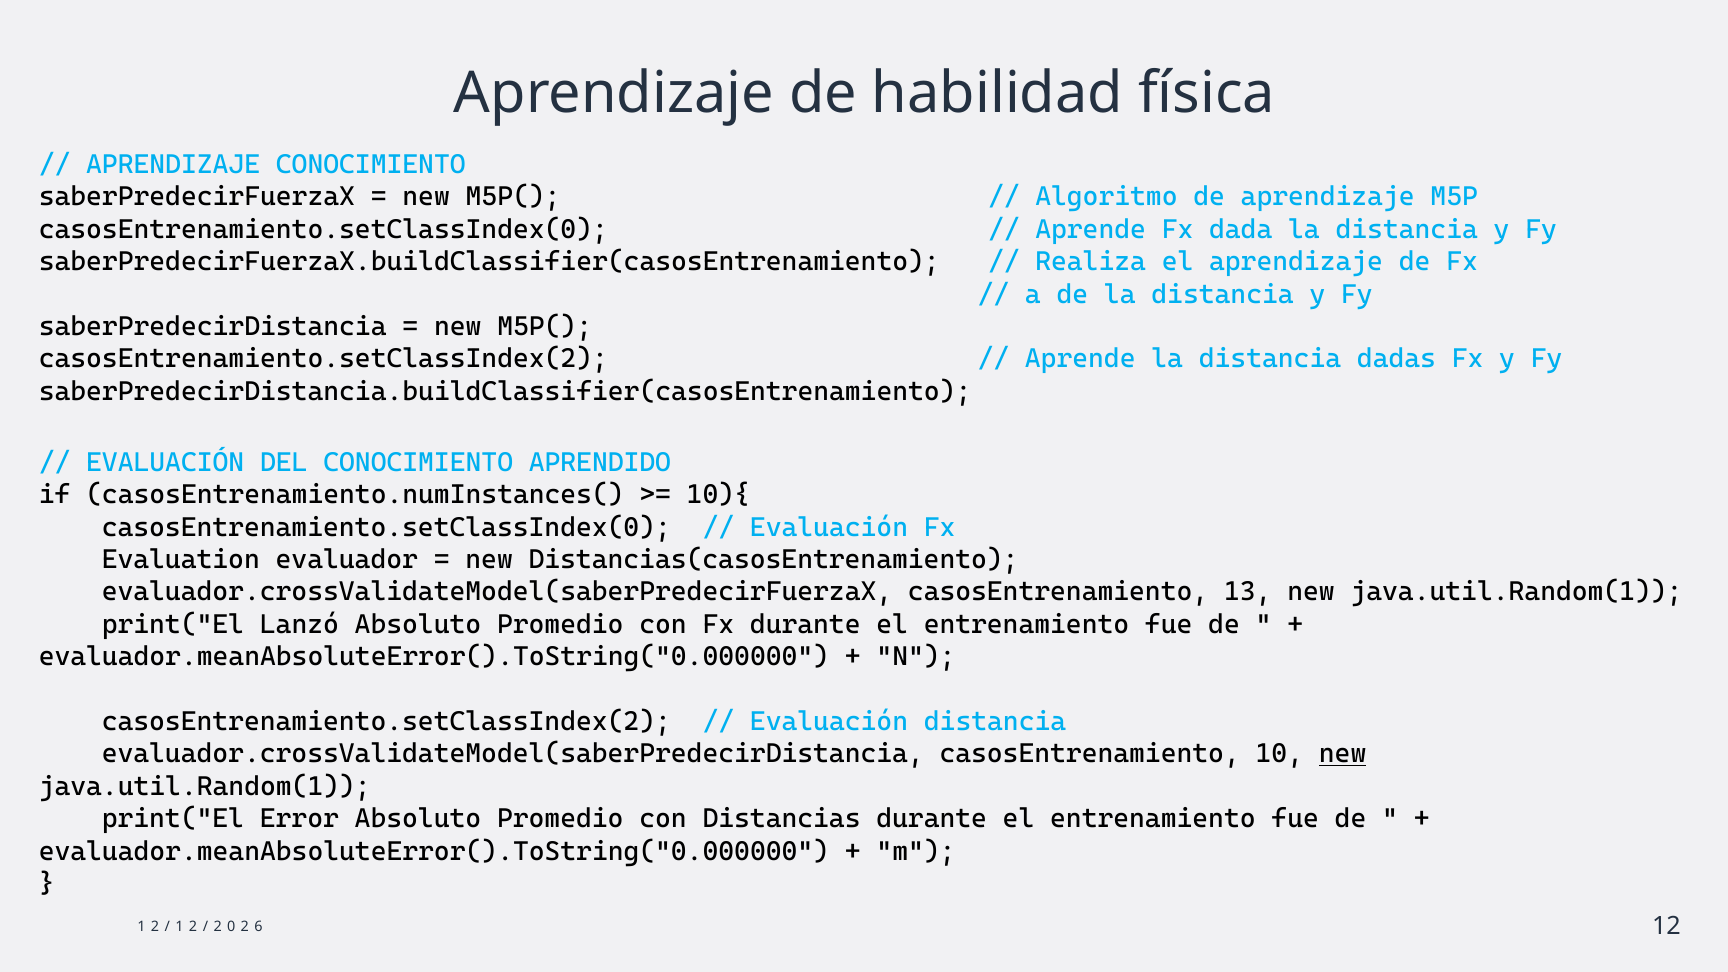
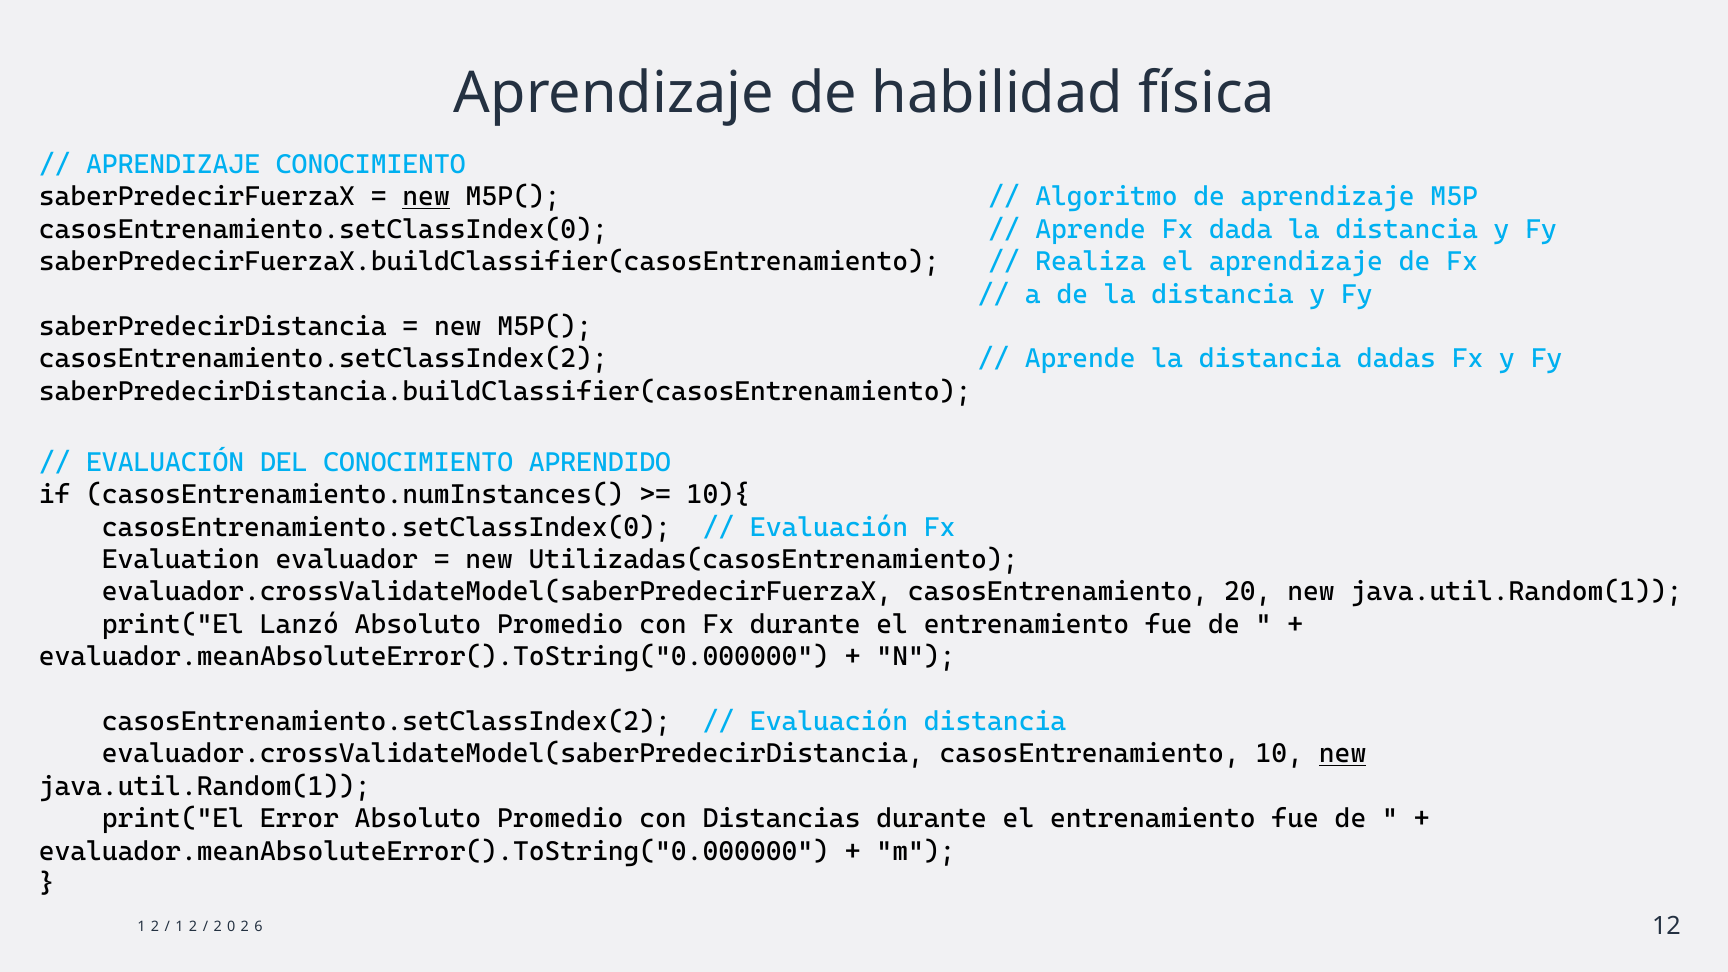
new at (426, 197) underline: none -> present
Distancias(casosEntrenamiento: Distancias(casosEntrenamiento -> Utilizadas(casosEntrenamiento
13: 13 -> 20
